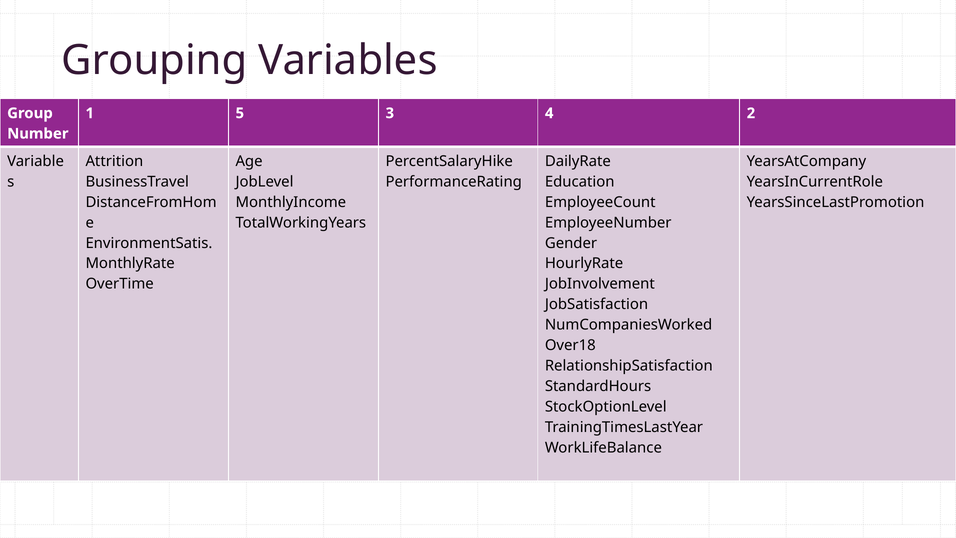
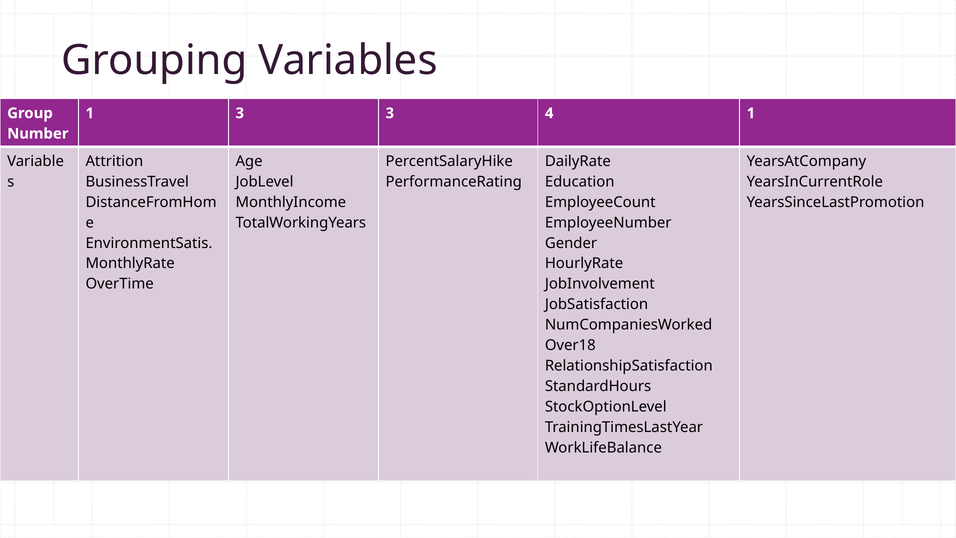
1 5: 5 -> 3
4 2: 2 -> 1
